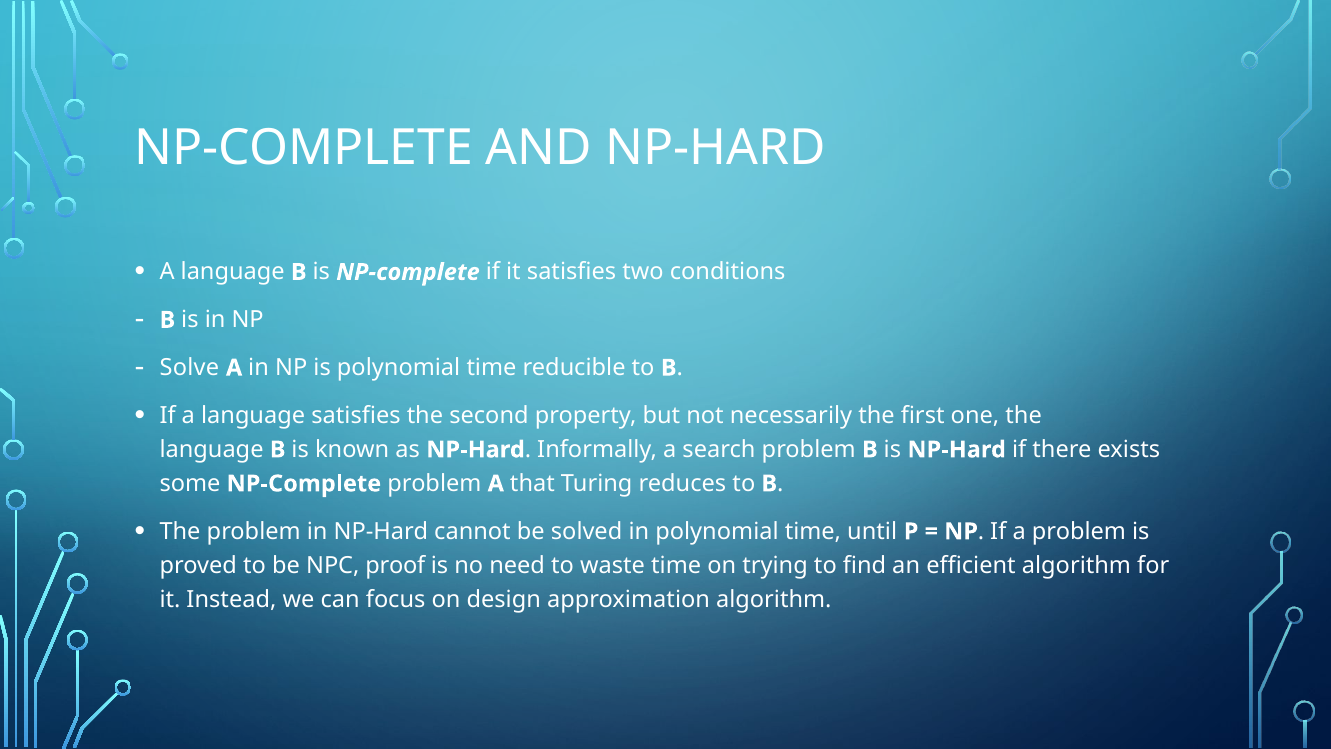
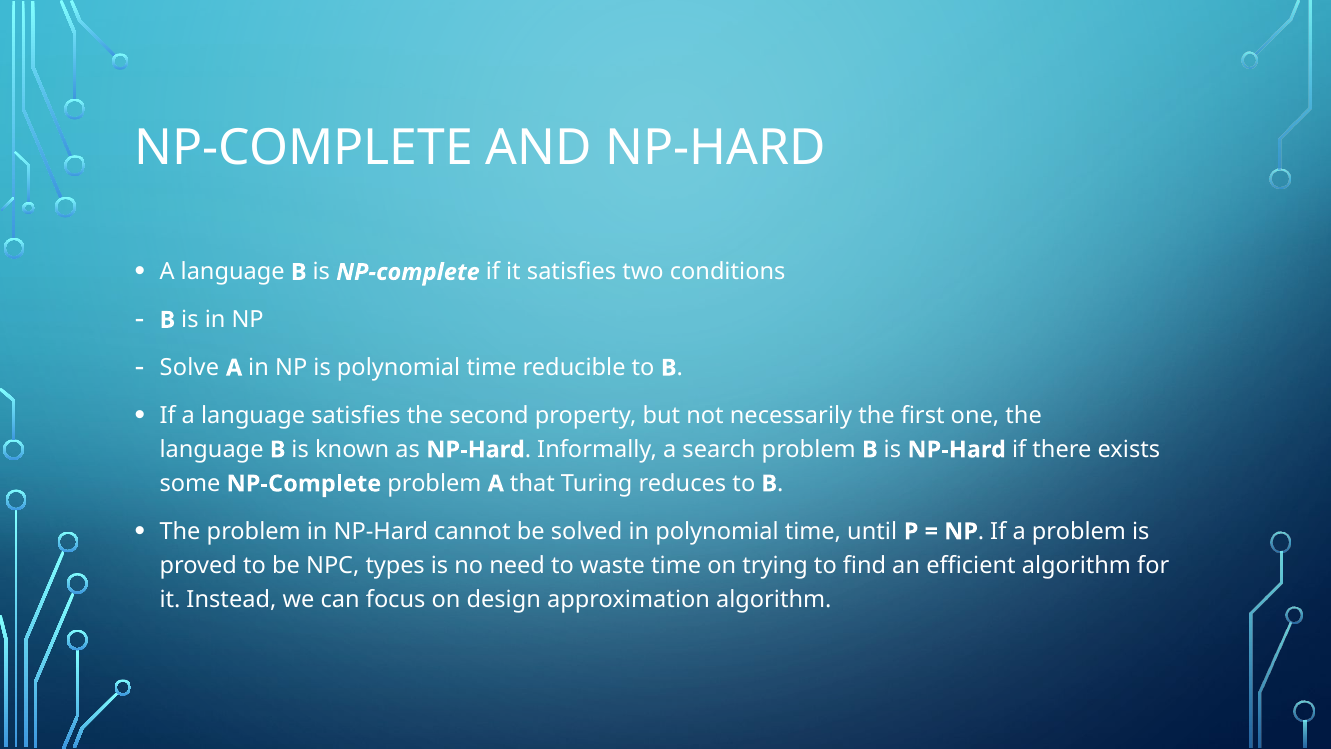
proof: proof -> types
